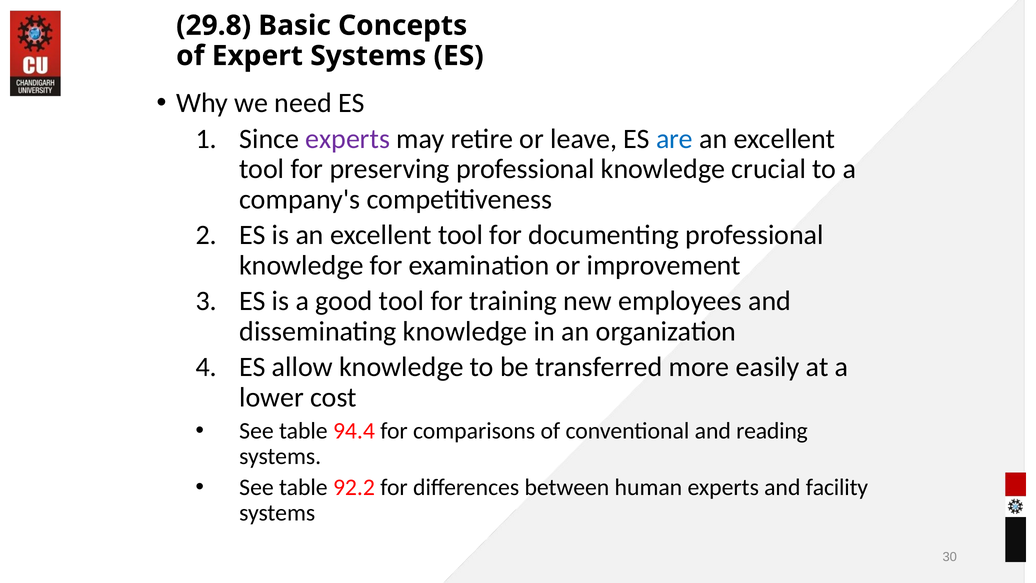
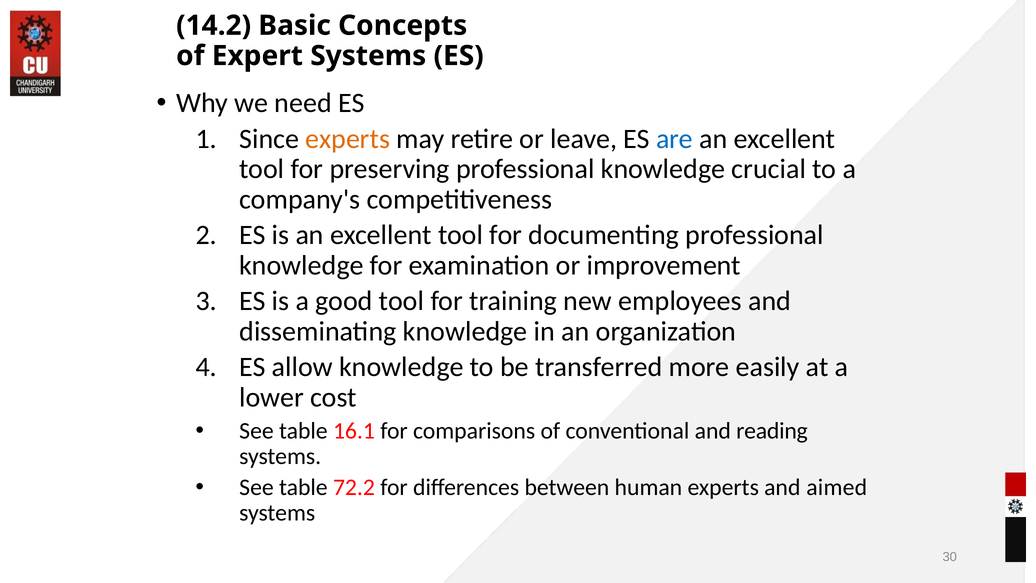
29.8: 29.8 -> 14.2
experts at (348, 139) colour: purple -> orange
94.4: 94.4 -> 16.1
92.2: 92.2 -> 72.2
facility: facility -> aimed
